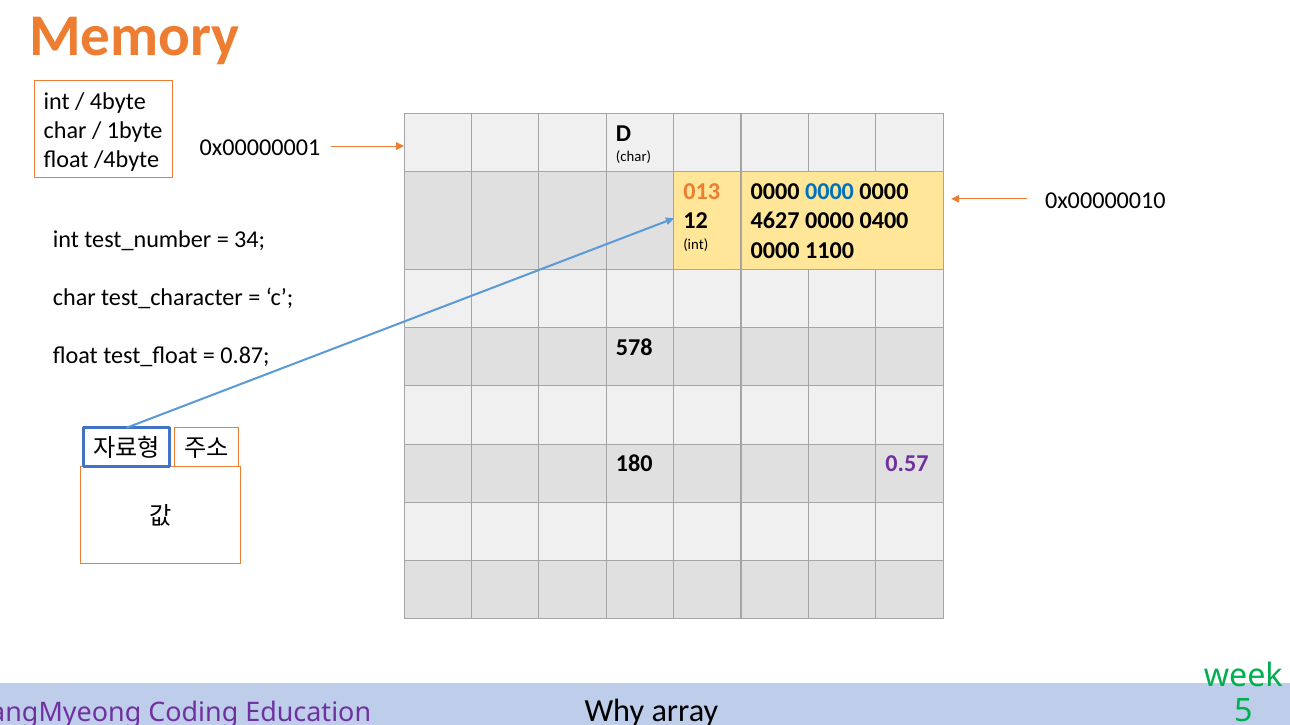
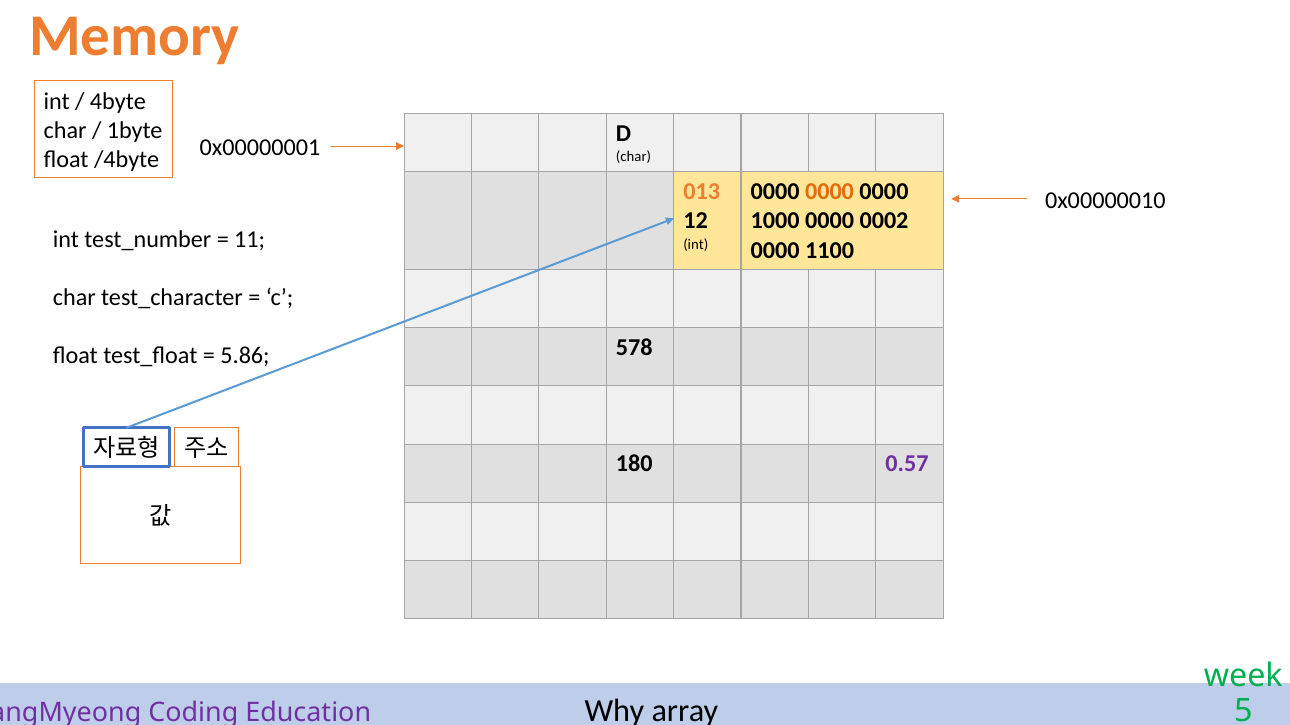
0000 at (830, 191) colour: blue -> orange
4627: 4627 -> 1000
0400: 0400 -> 0002
34: 34 -> 11
0.87: 0.87 -> 5.86
